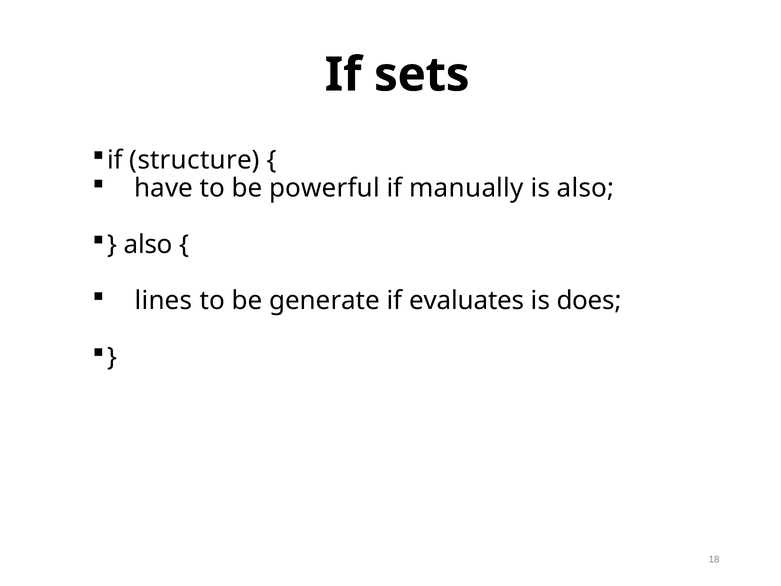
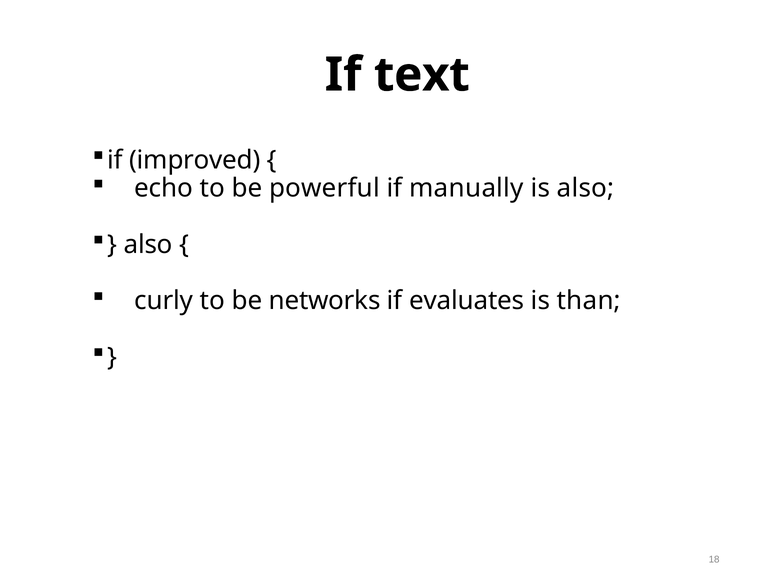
sets: sets -> text
structure: structure -> improved
have: have -> echo
lines: lines -> curly
generate: generate -> networks
does: does -> than
